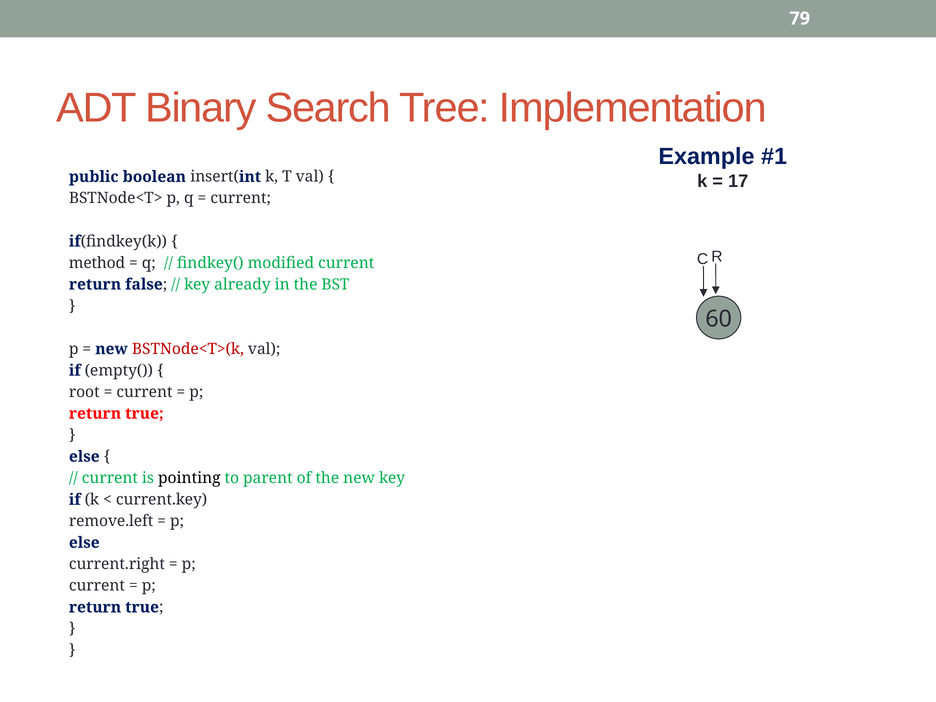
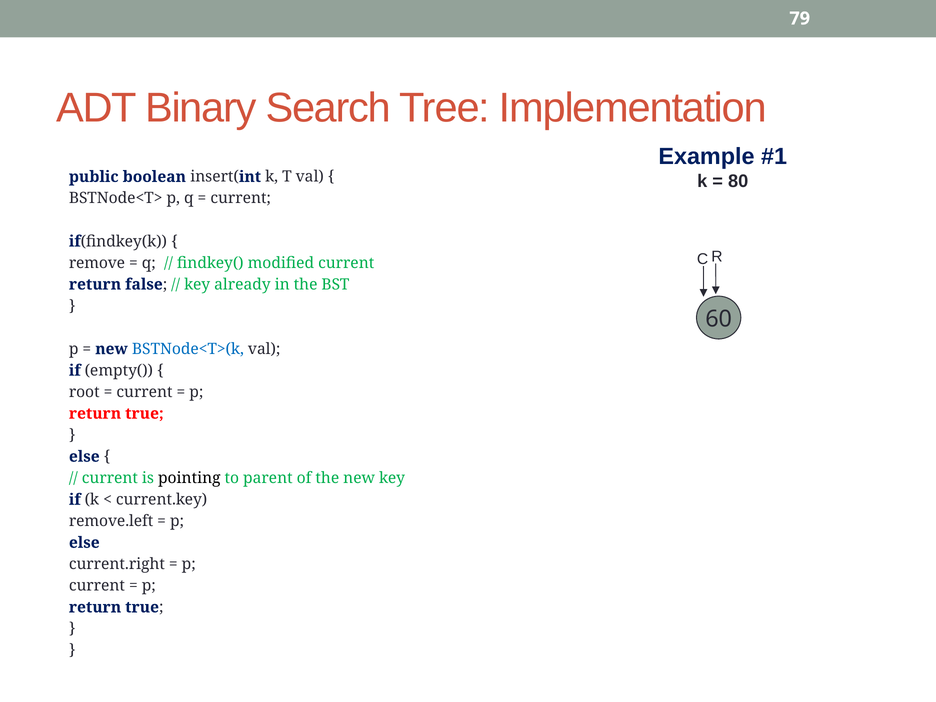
17: 17 -> 80
method: method -> remove
BSTNode<T>(k colour: red -> blue
